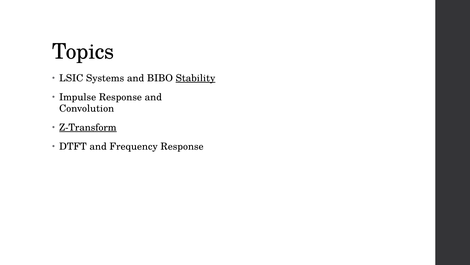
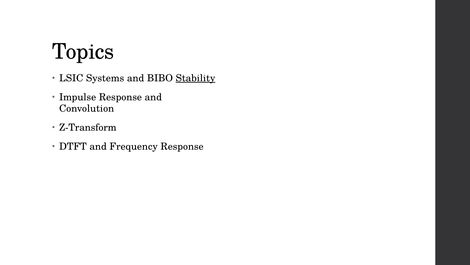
Z-Transform underline: present -> none
